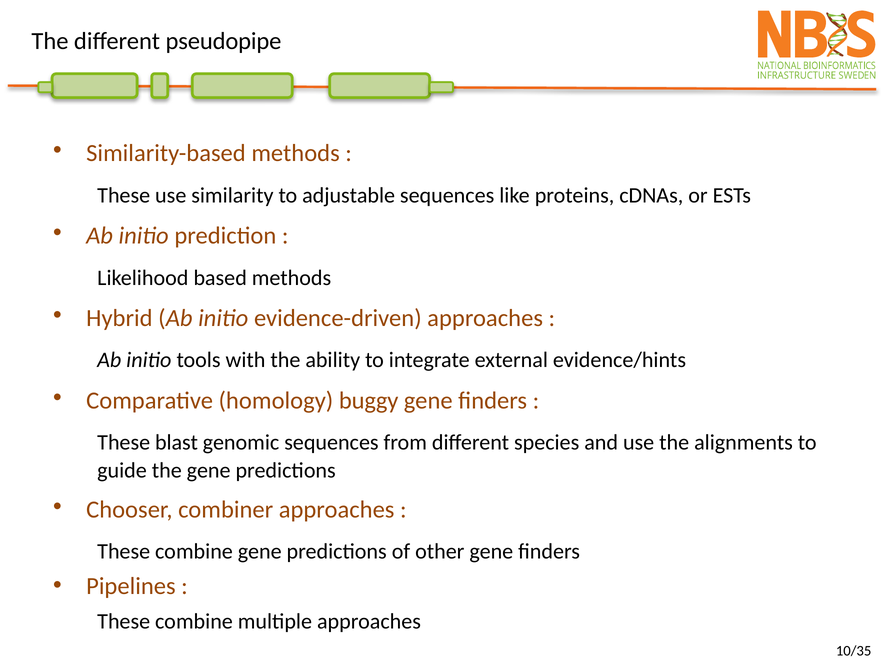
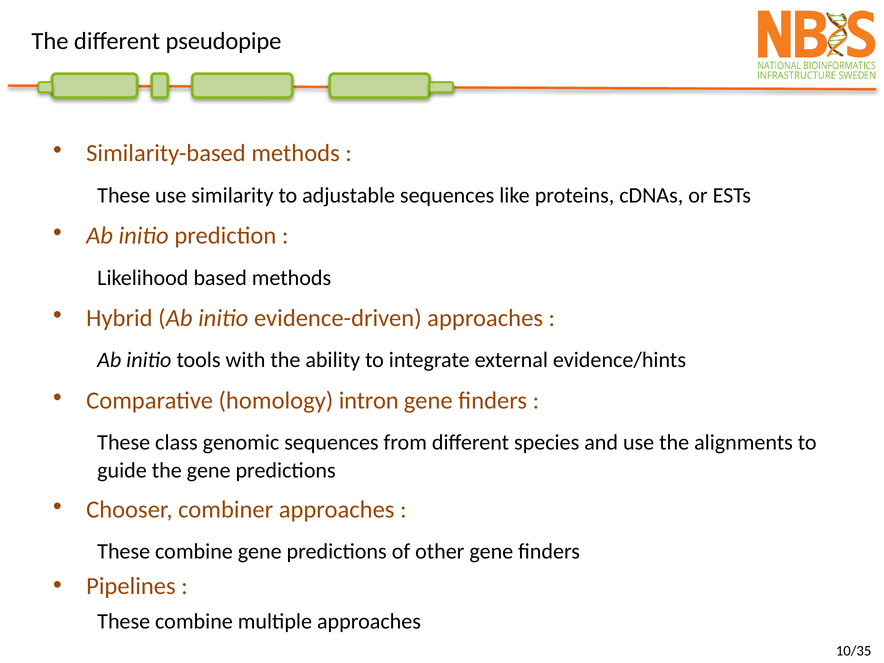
buggy: buggy -> intron
blast: blast -> class
